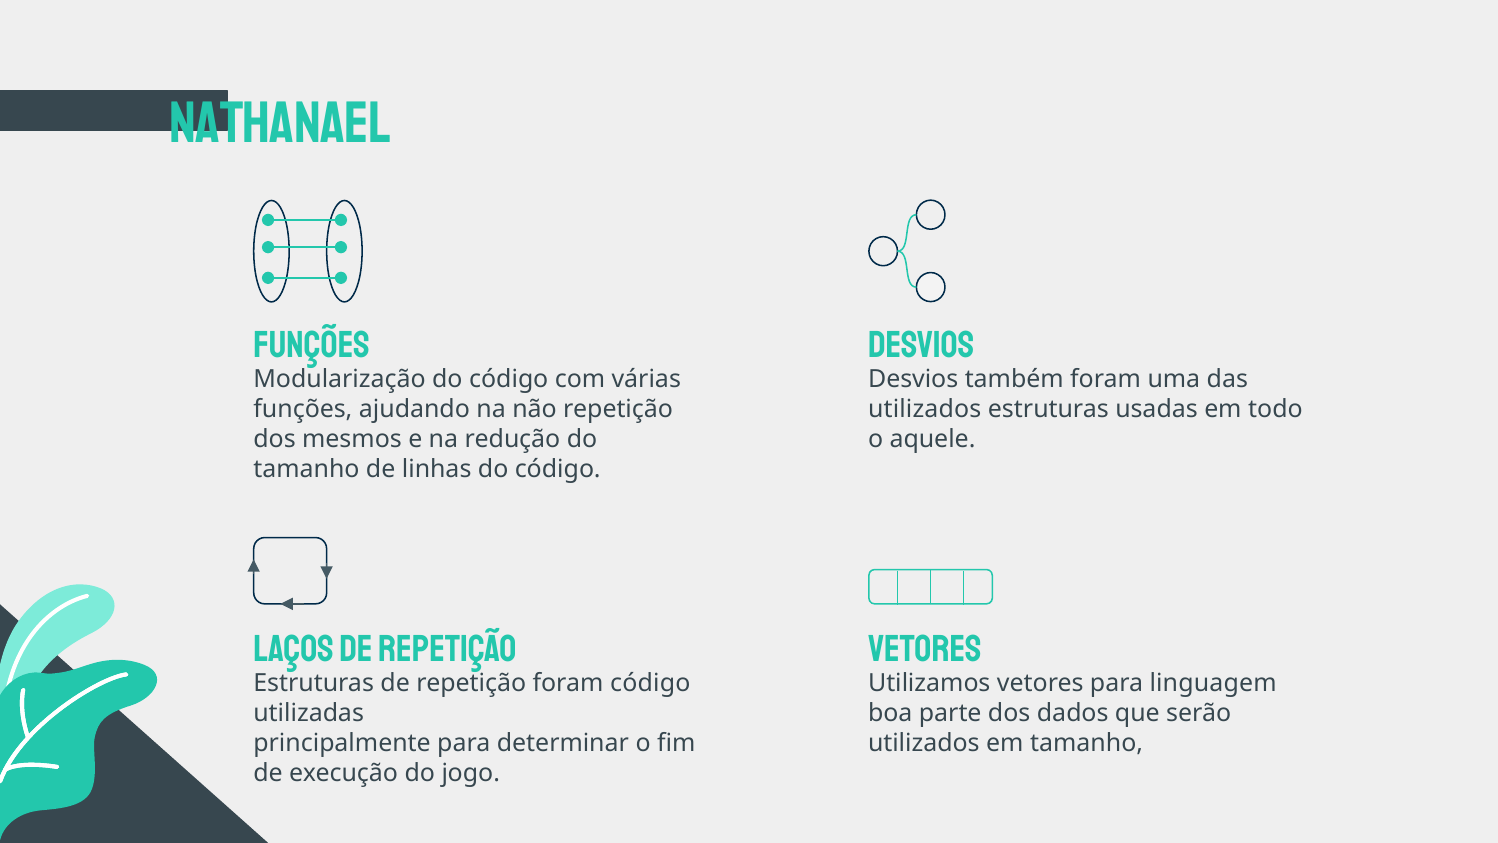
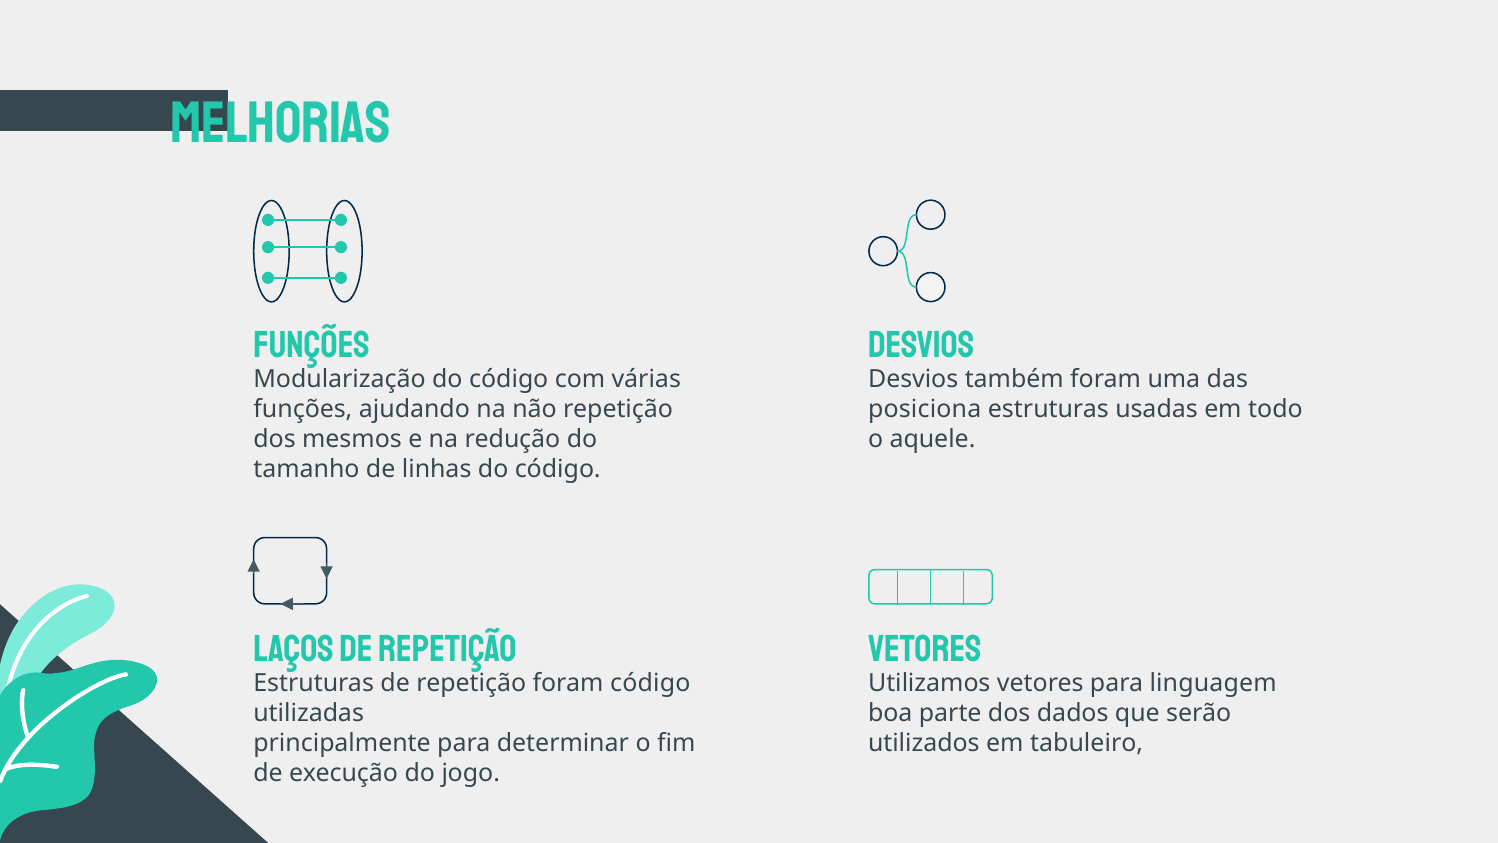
Nathanael: Nathanael -> Melhorias
utilizados at (925, 409): utilizados -> posiciona
em tamanho: tamanho -> tabuleiro
